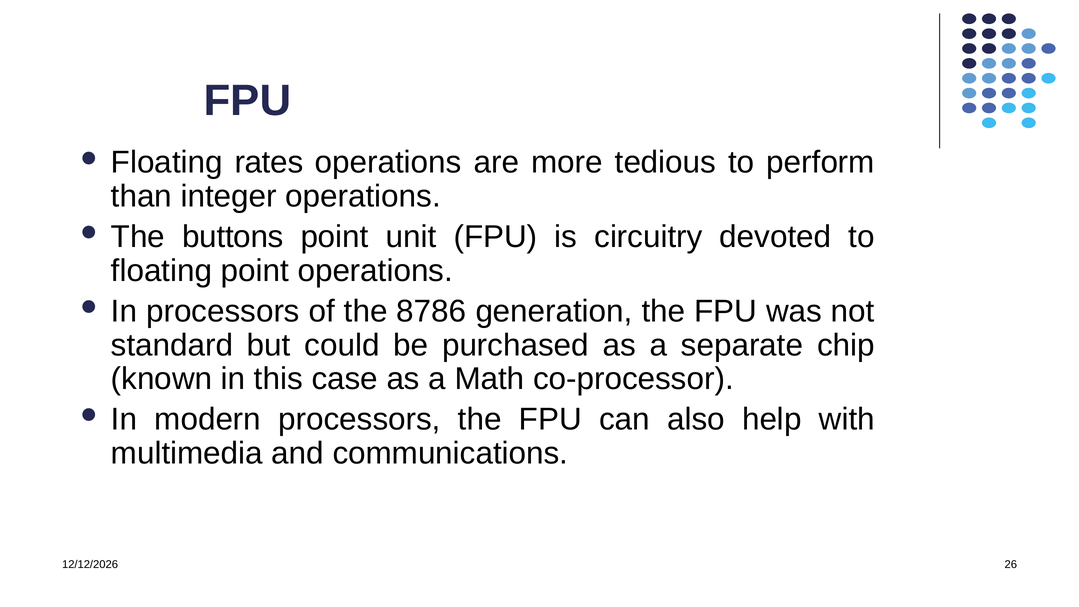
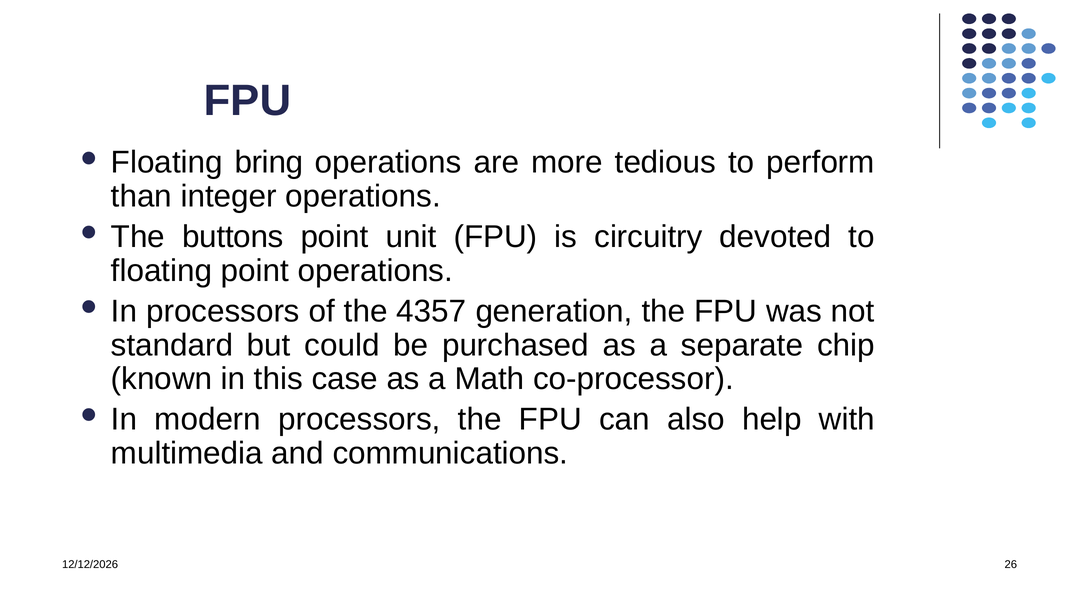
rates: rates -> bring
8786: 8786 -> 4357
